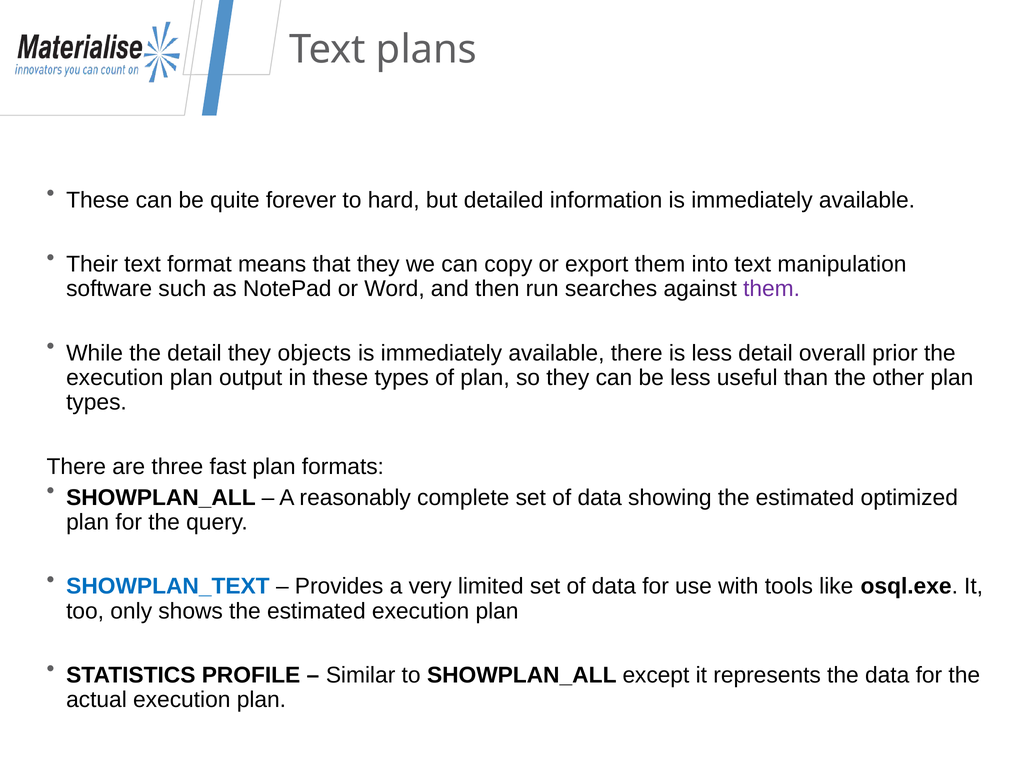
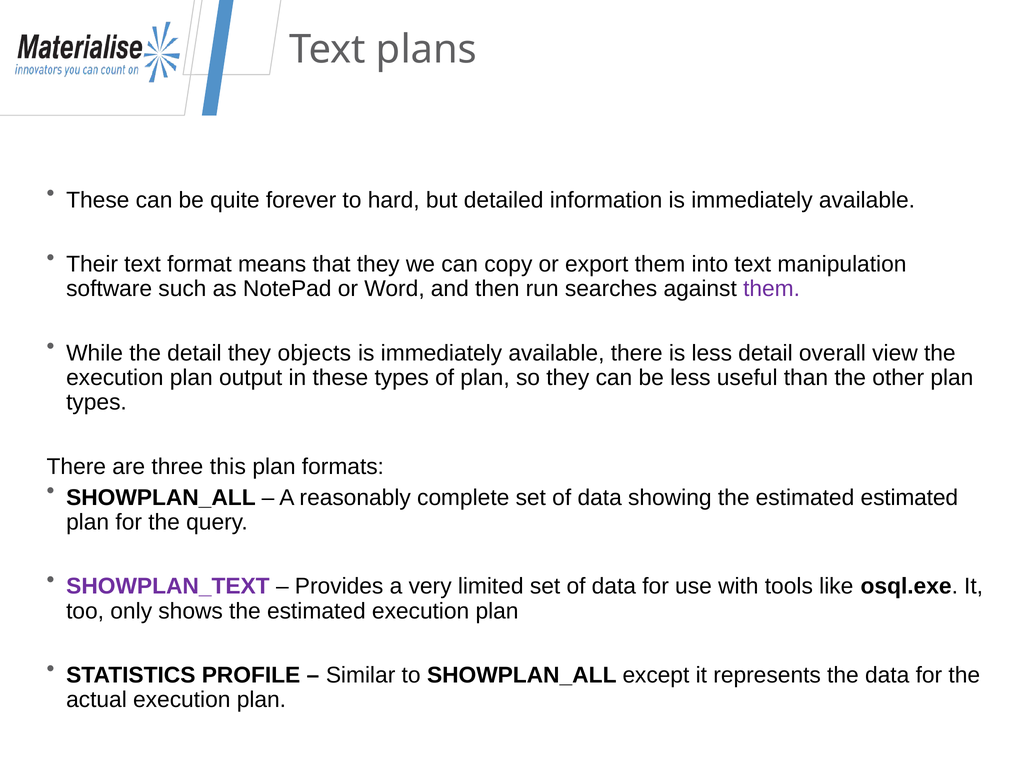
prior: prior -> view
fast: fast -> this
estimated optimized: optimized -> estimated
SHOWPLAN_TEXT colour: blue -> purple
